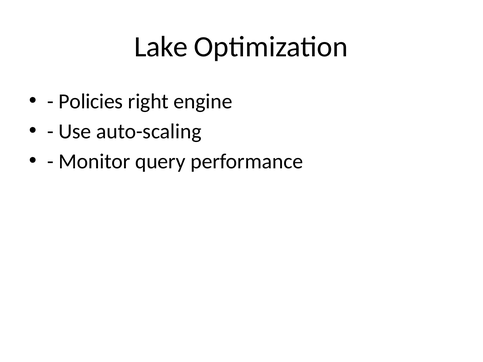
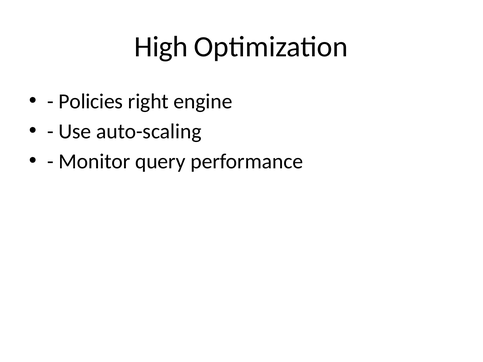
Lake: Lake -> High
